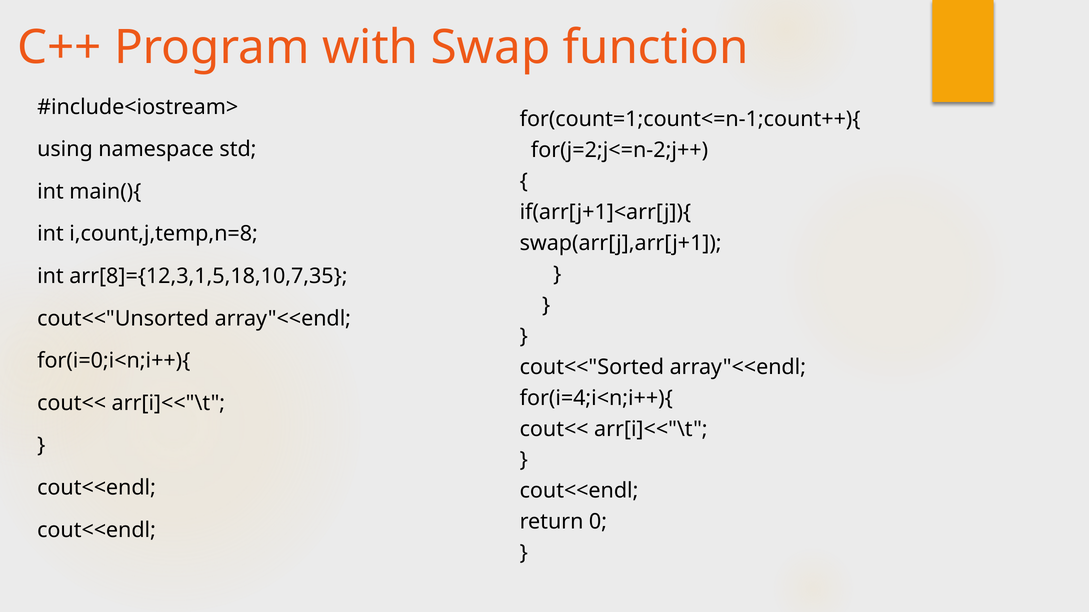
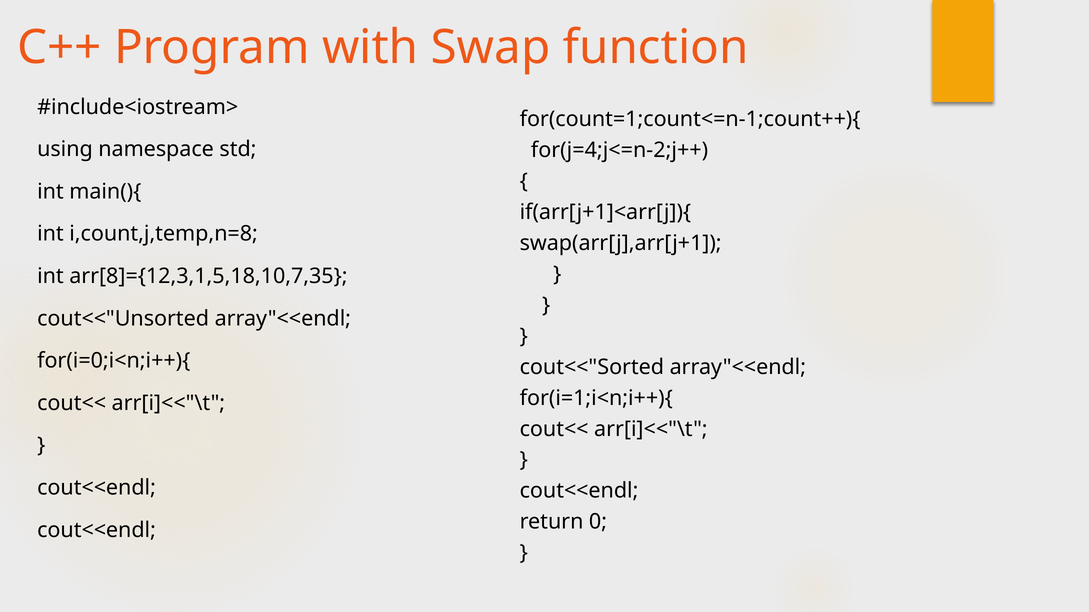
for(j=2;j<=n-2;j++: for(j=2;j<=n-2;j++ -> for(j=4;j<=n-2;j++
for(i=4;i<n;i++){: for(i=4;i<n;i++){ -> for(i=1;i<n;i++){
